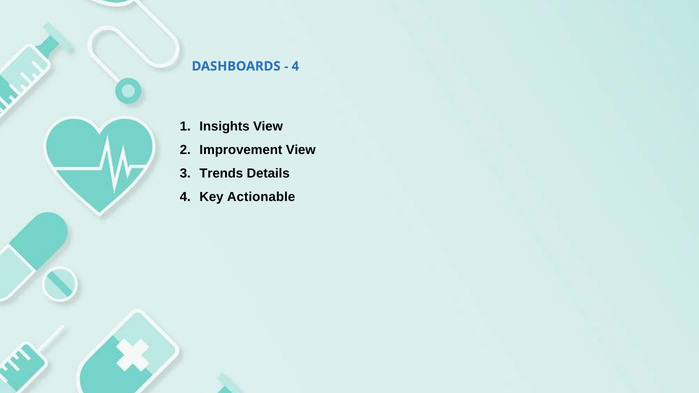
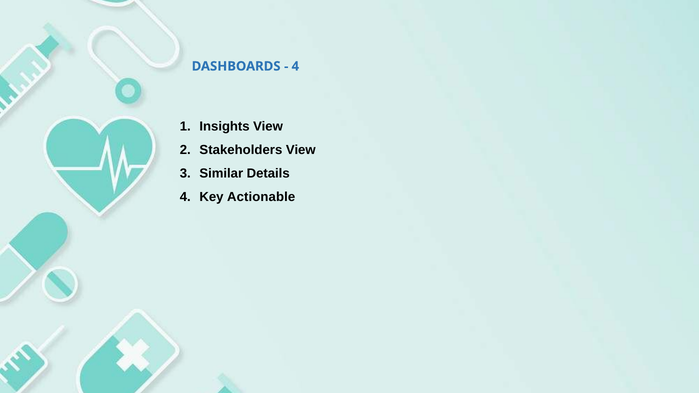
Improvement: Improvement -> Stakeholders
Trends: Trends -> Similar
